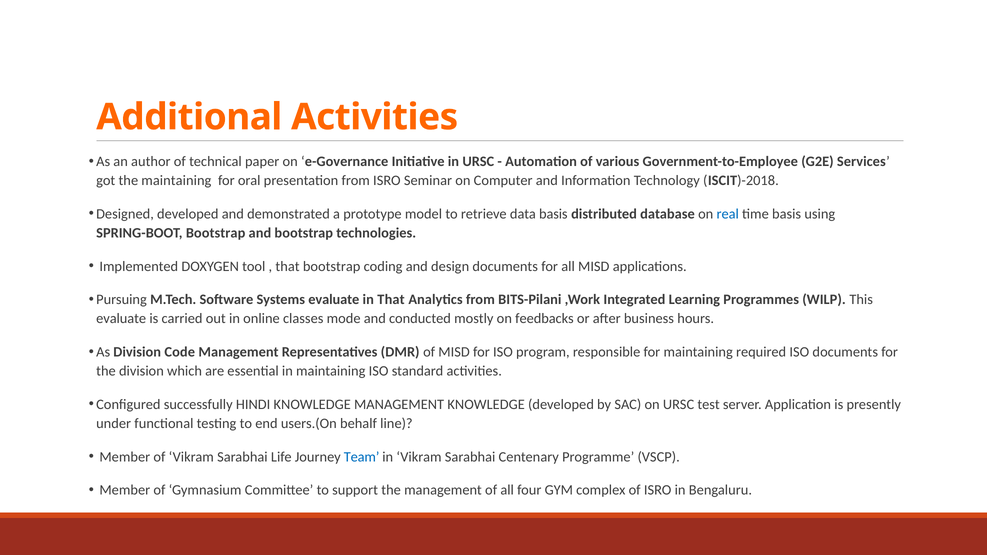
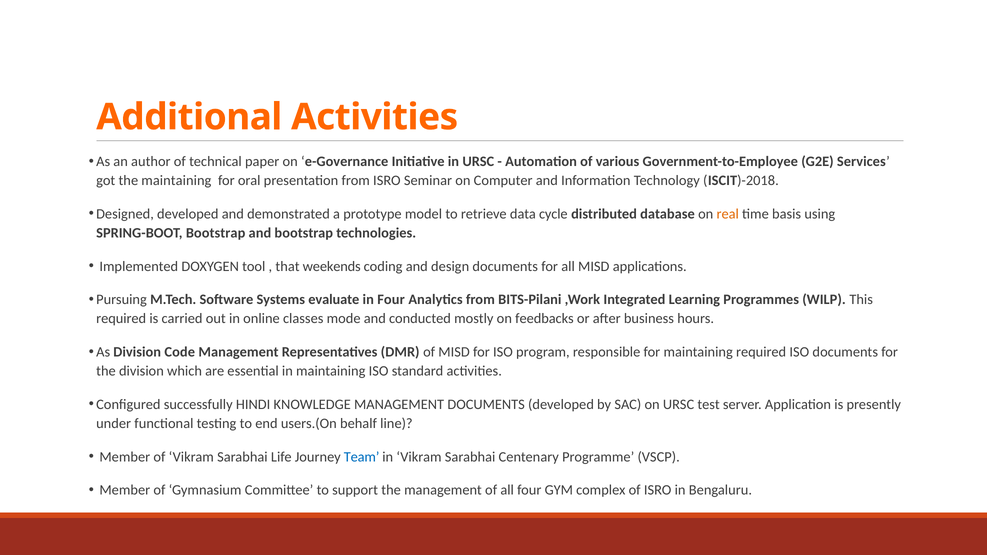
data basis: basis -> cycle
real colour: blue -> orange
that bootstrap: bootstrap -> weekends
in That: That -> Four
evaluate at (121, 319): evaluate -> required
MANAGEMENT KNOWLEDGE: KNOWLEDGE -> DOCUMENTS
